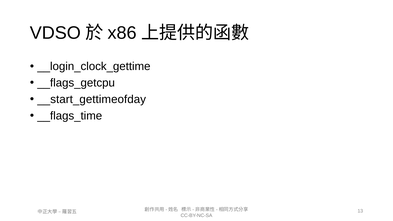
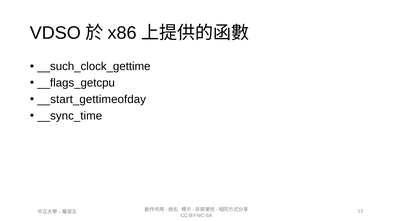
__login_clock_gettime: __login_clock_gettime -> __such_clock_gettime
__flags_time: __flags_time -> __sync_time
